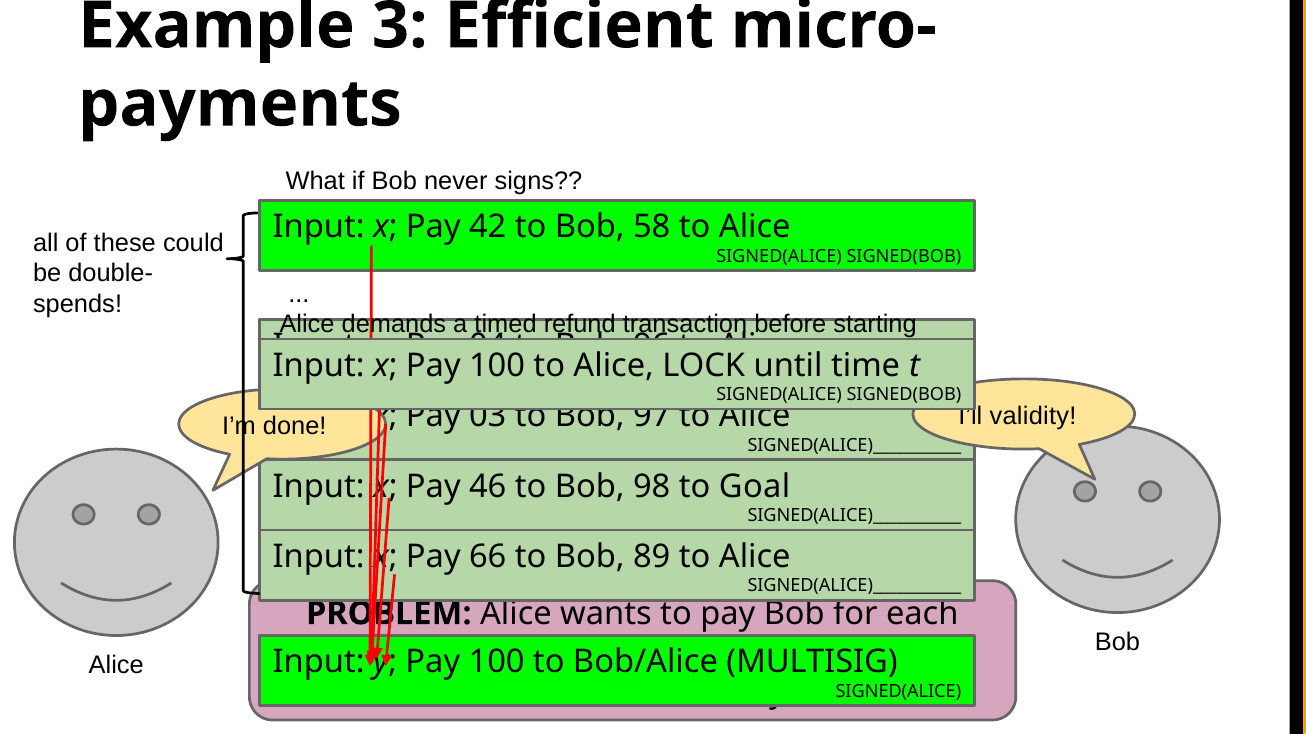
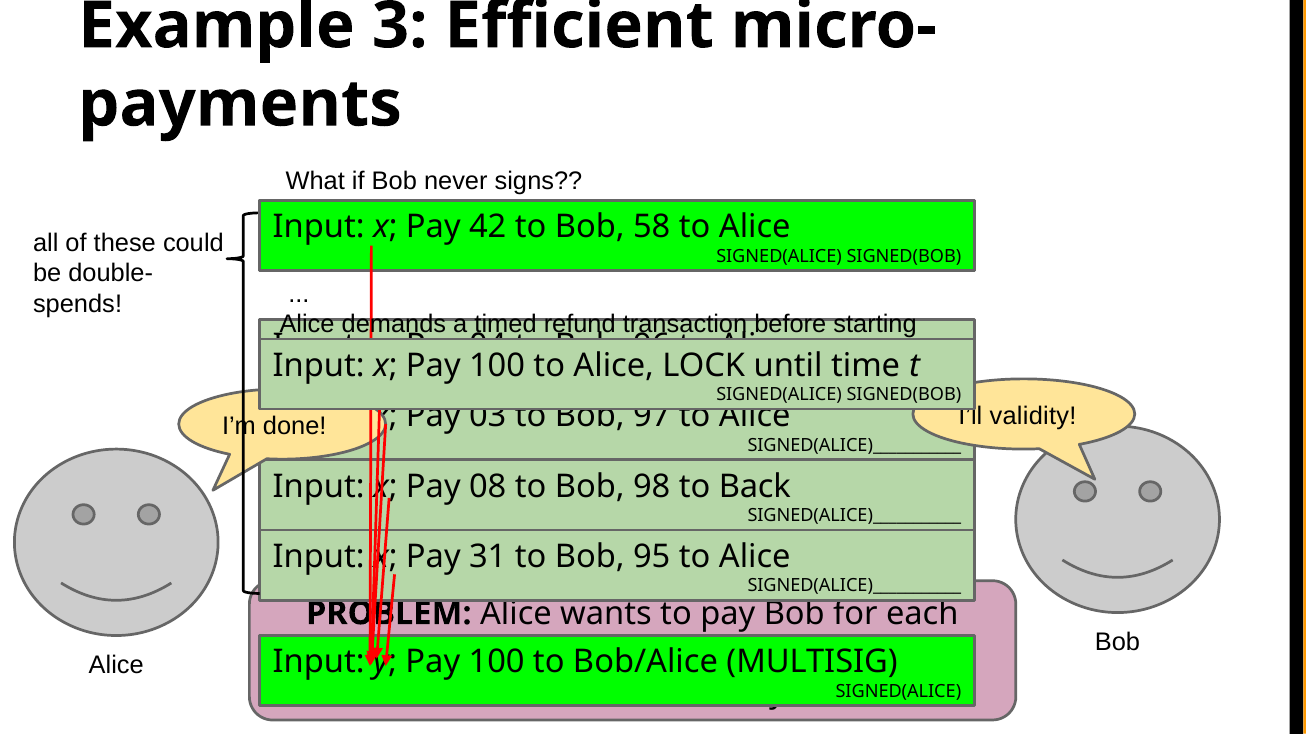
46: 46 -> 08
Goal: Goal -> Back
66: 66 -> 31
89: 89 -> 95
